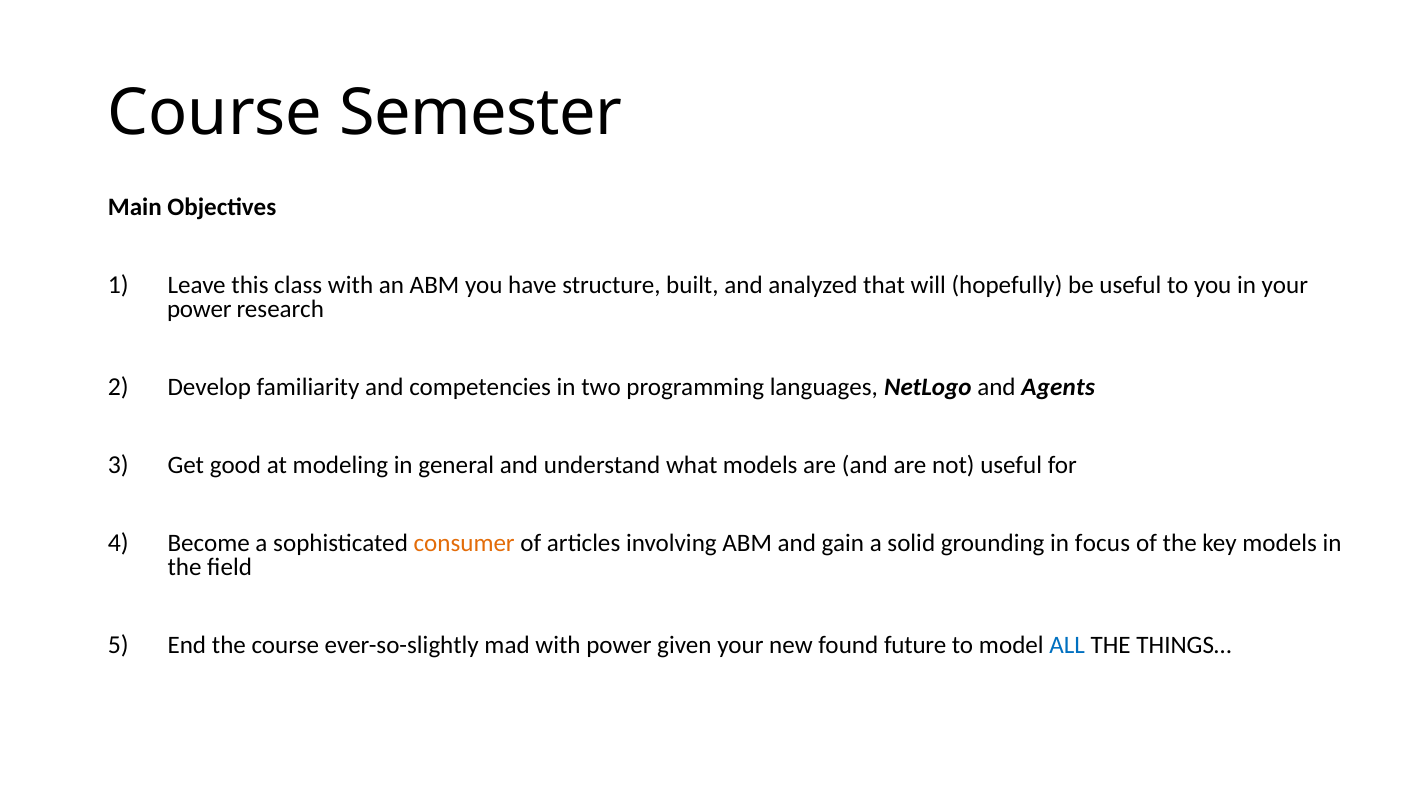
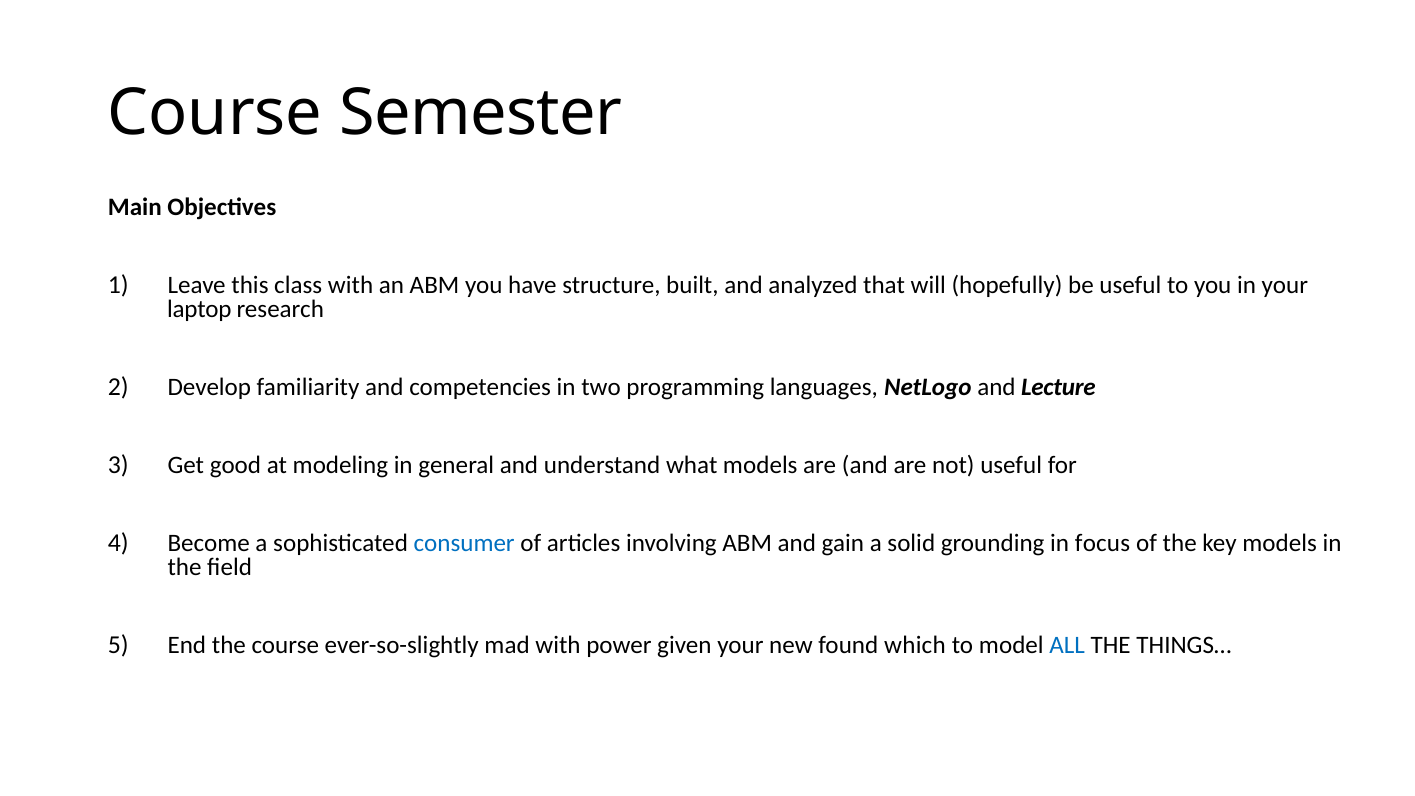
power at (199, 309): power -> laptop
Agents: Agents -> Lecture
consumer colour: orange -> blue
future: future -> which
